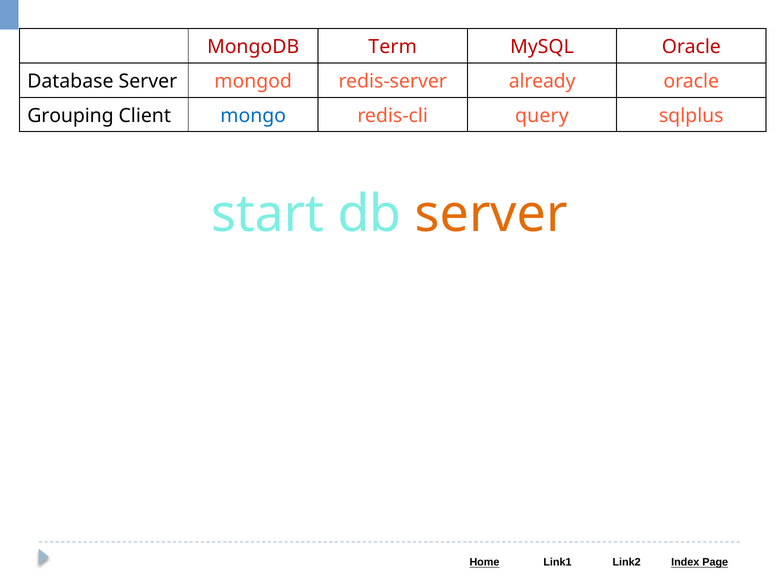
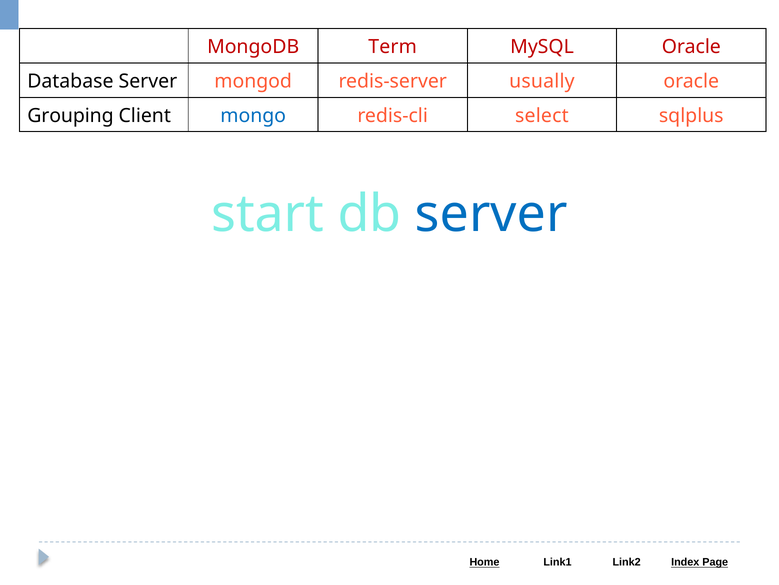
already: already -> usually
query: query -> select
server at (491, 214) colour: orange -> blue
